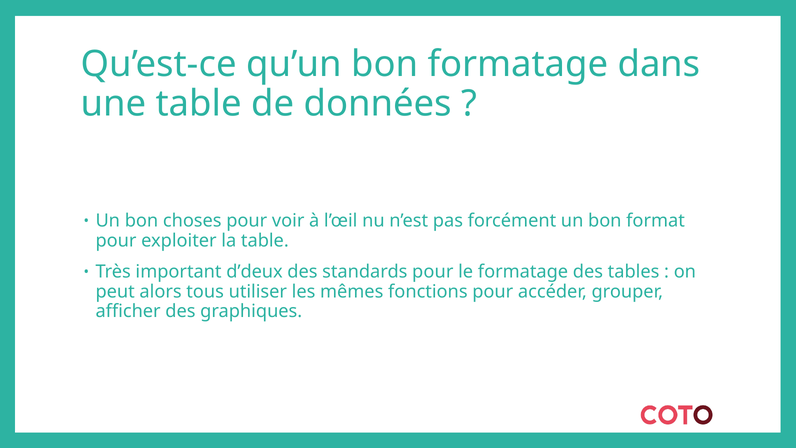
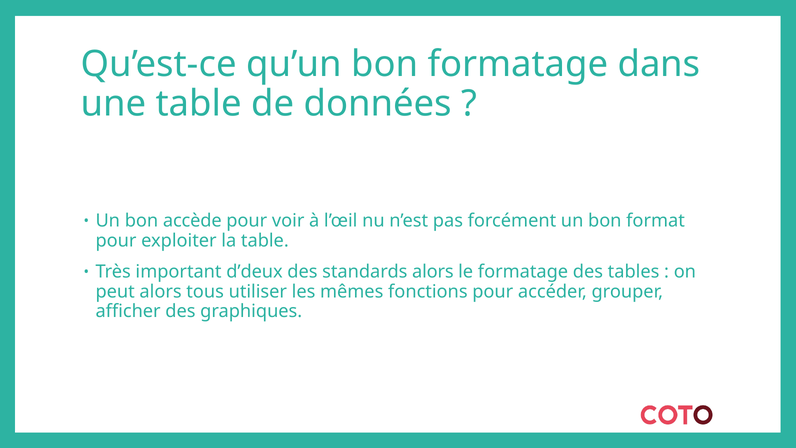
choses: choses -> accède
standards pour: pour -> alors
